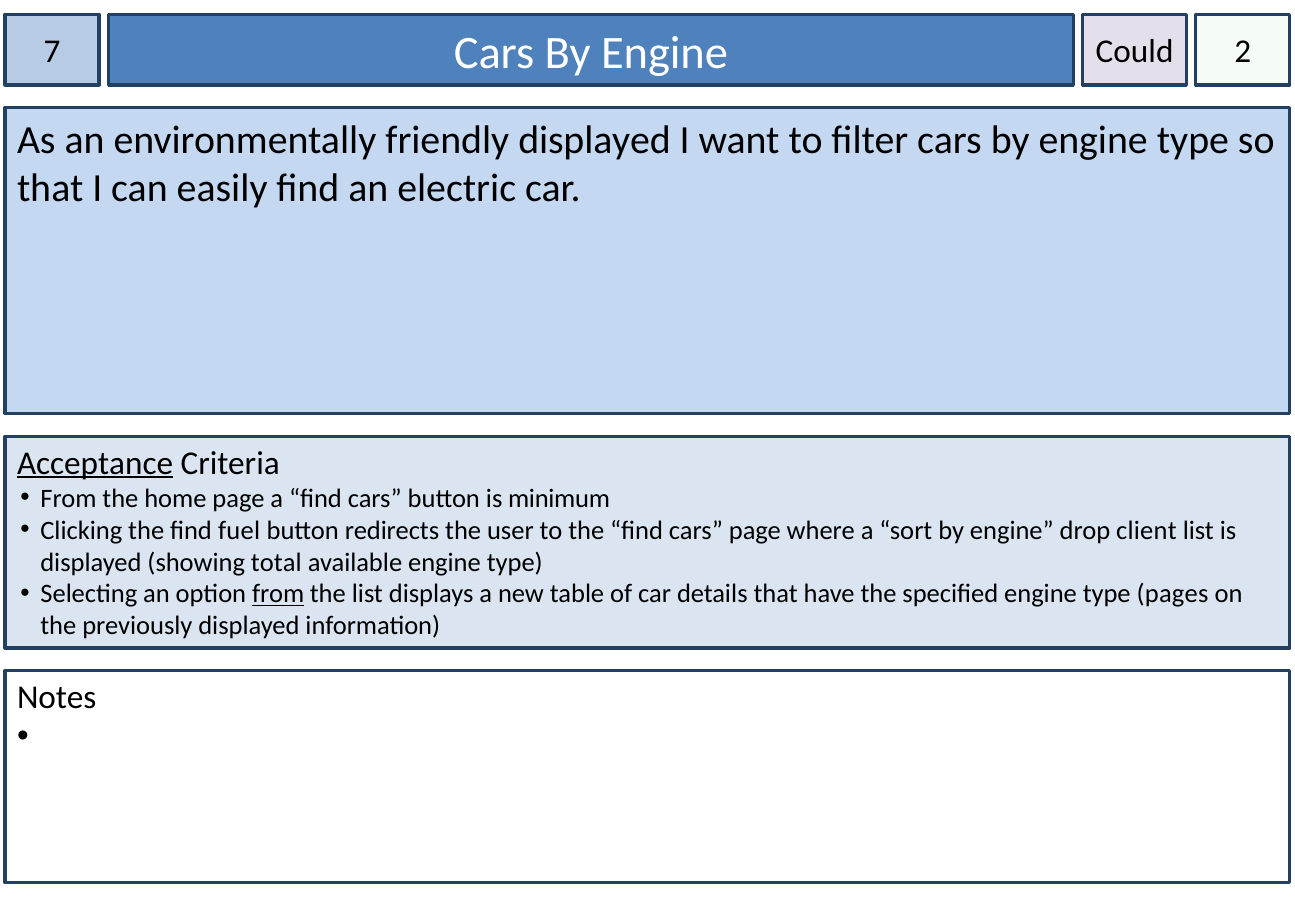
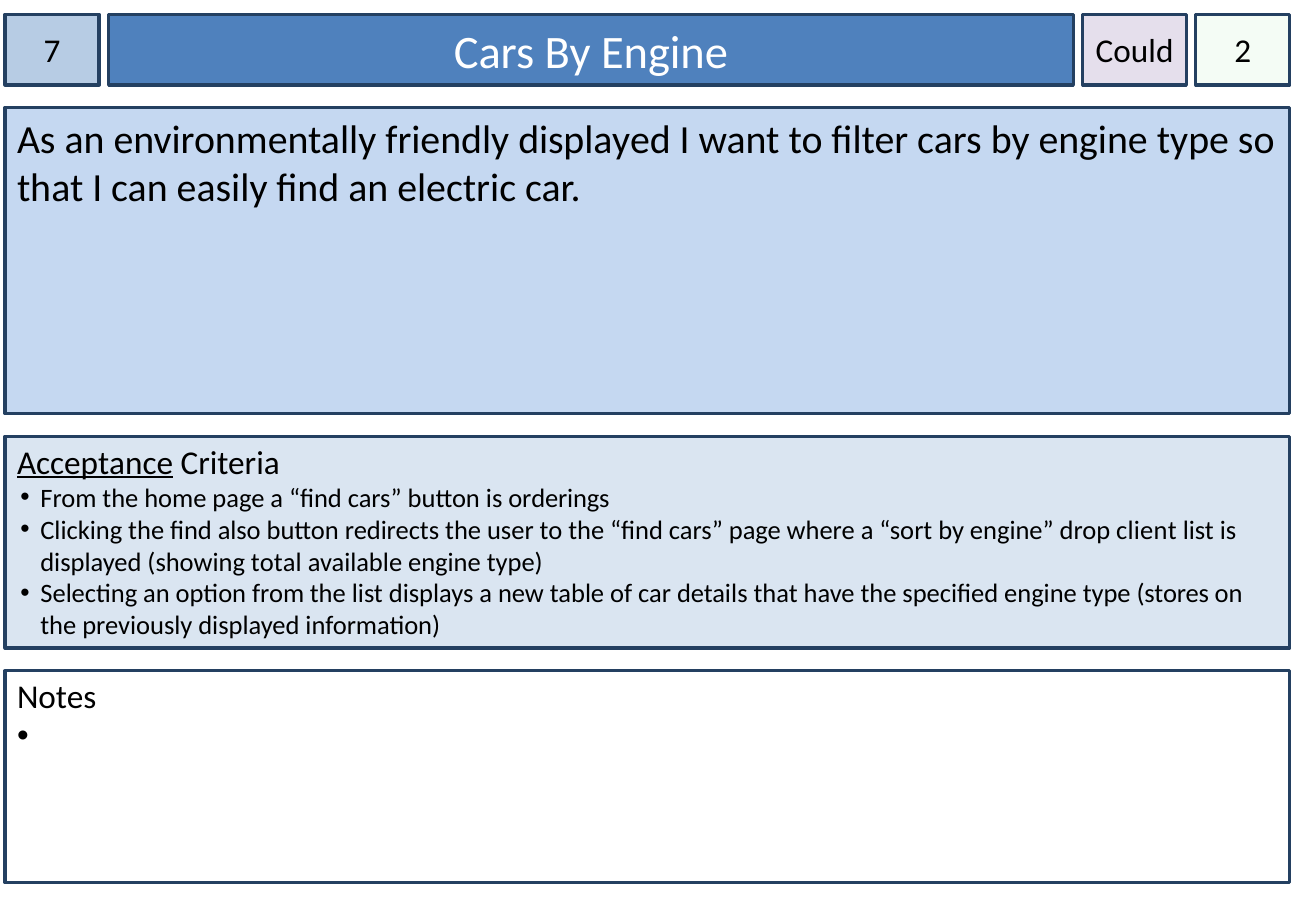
minimum: minimum -> orderings
fuel: fuel -> also
from at (278, 594) underline: present -> none
pages: pages -> stores
